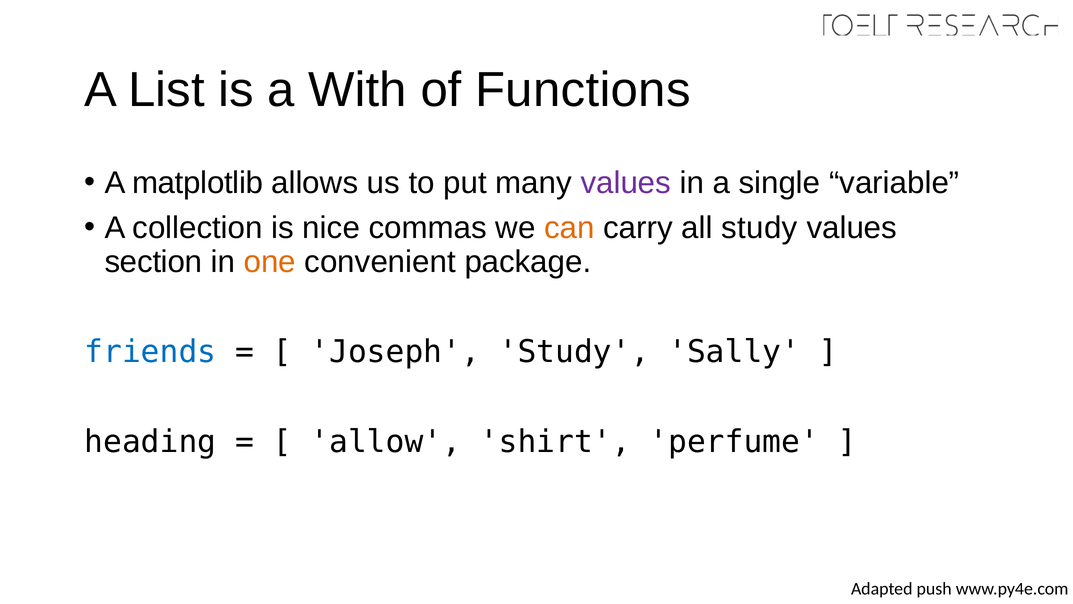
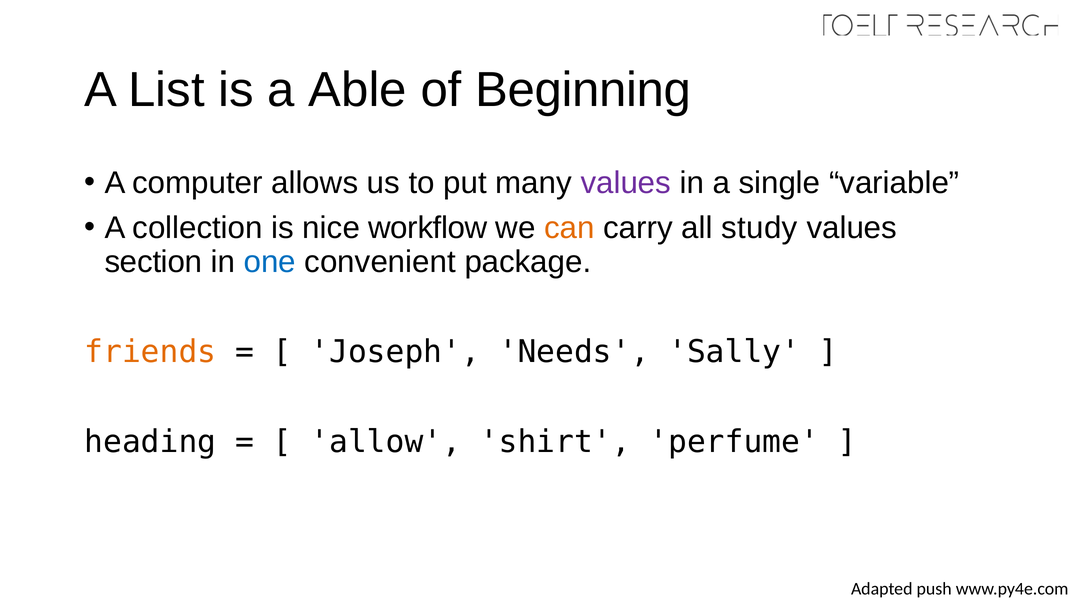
With: With -> Able
Functions: Functions -> Beginning
matplotlib: matplotlib -> computer
commas: commas -> workflow
one colour: orange -> blue
friends colour: blue -> orange
Joseph Study: Study -> Needs
